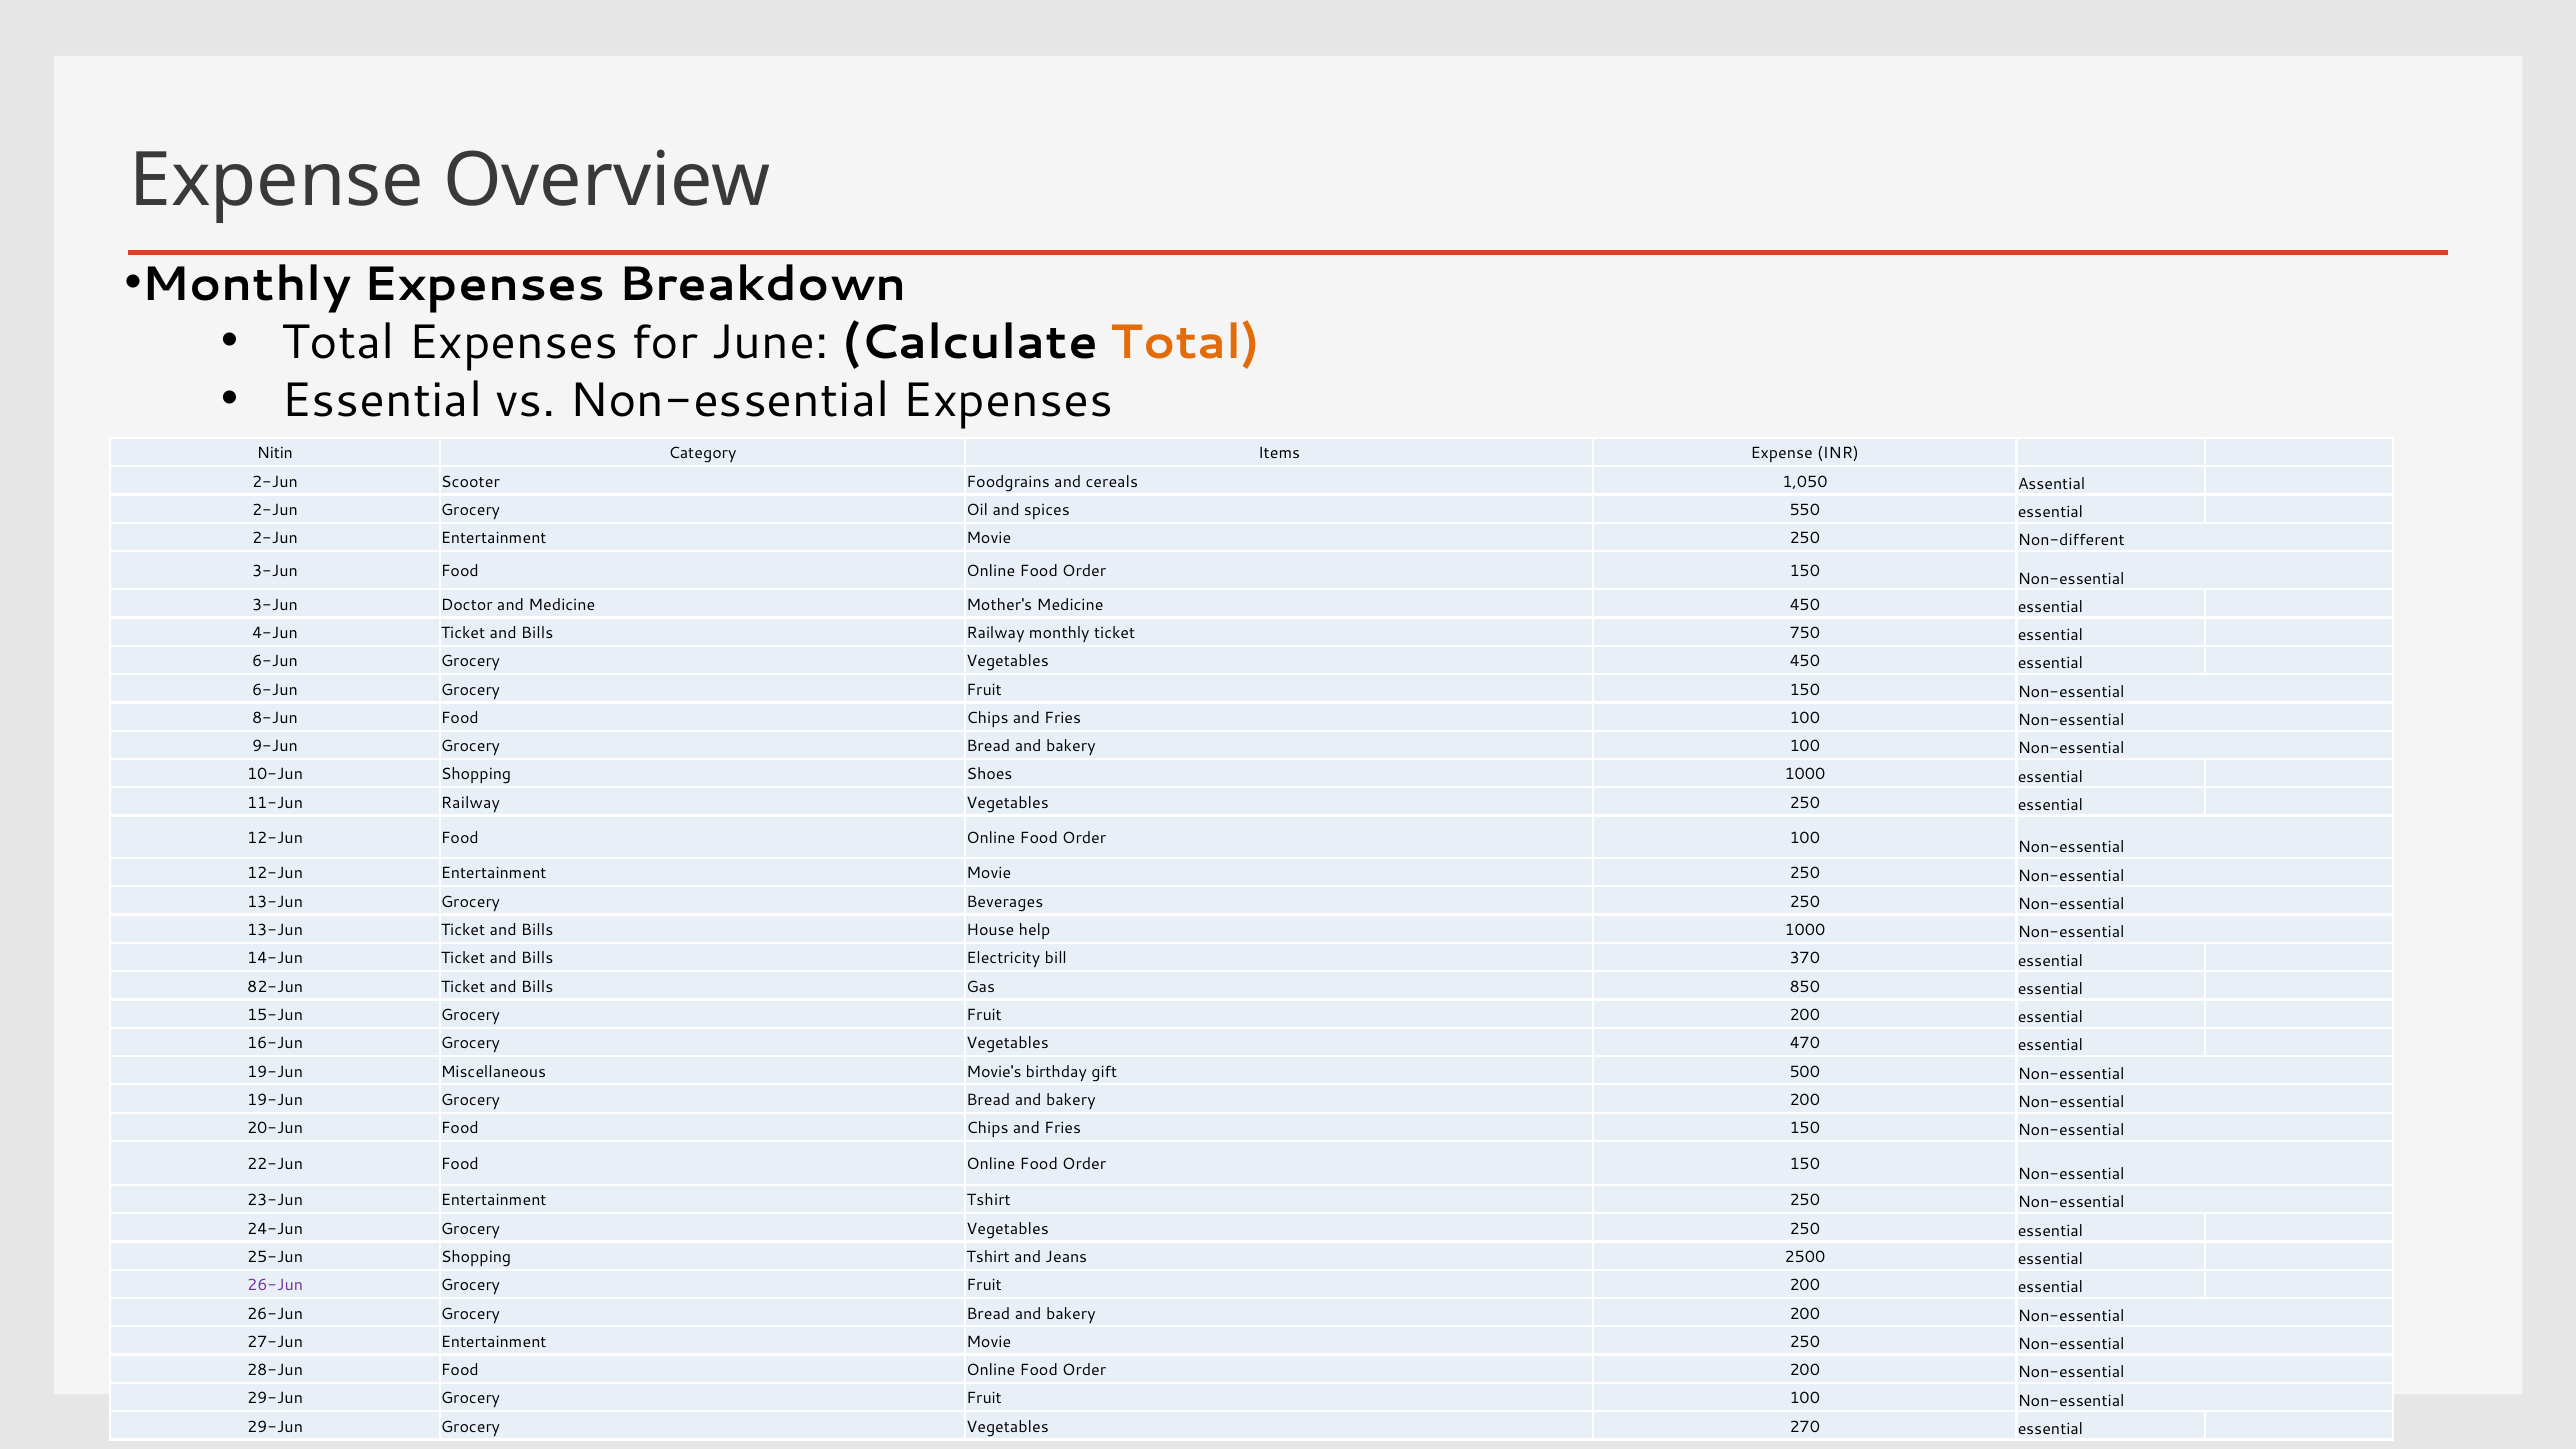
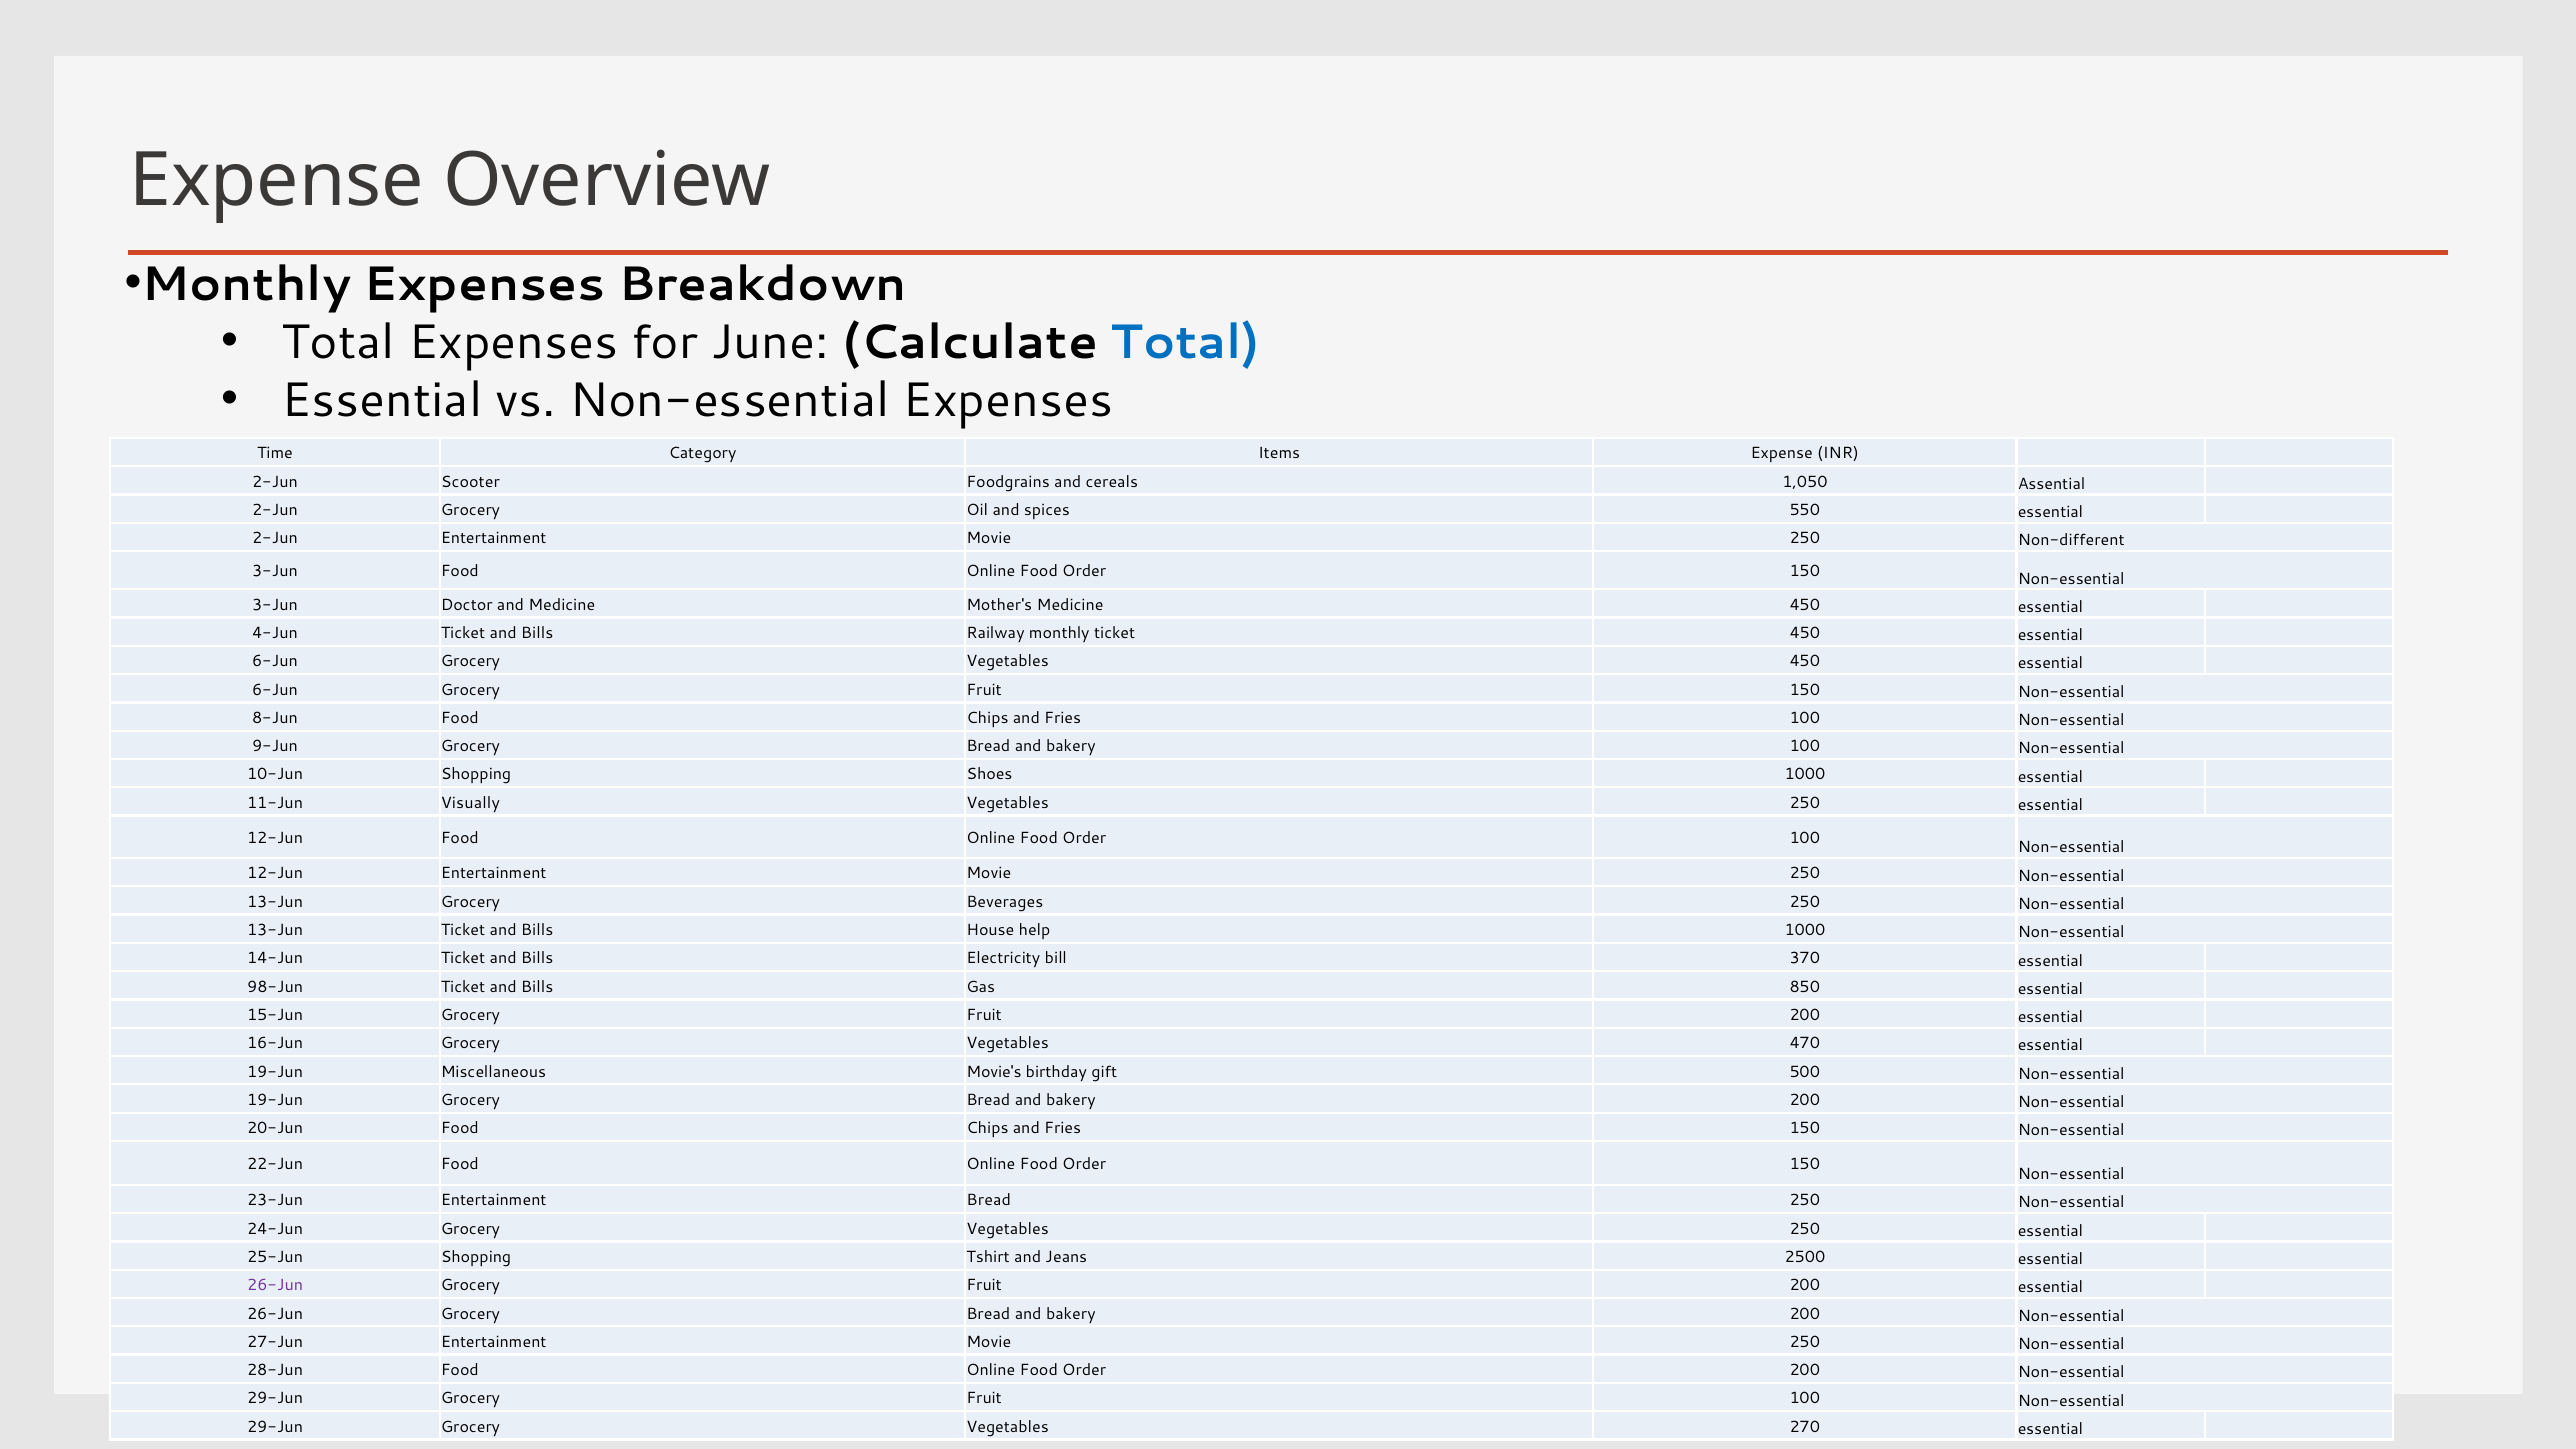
Total at (1185, 343) colour: orange -> blue
Nitin: Nitin -> Time
ticket 750: 750 -> 450
11-Jun Railway: Railway -> Visually
82-Jun: 82-Jun -> 98-Jun
Entertainment Tshirt: Tshirt -> Bread
